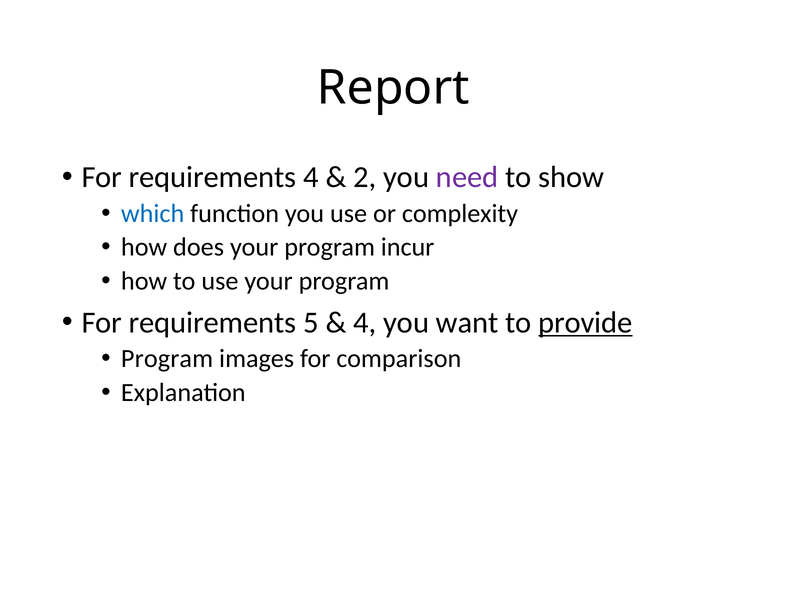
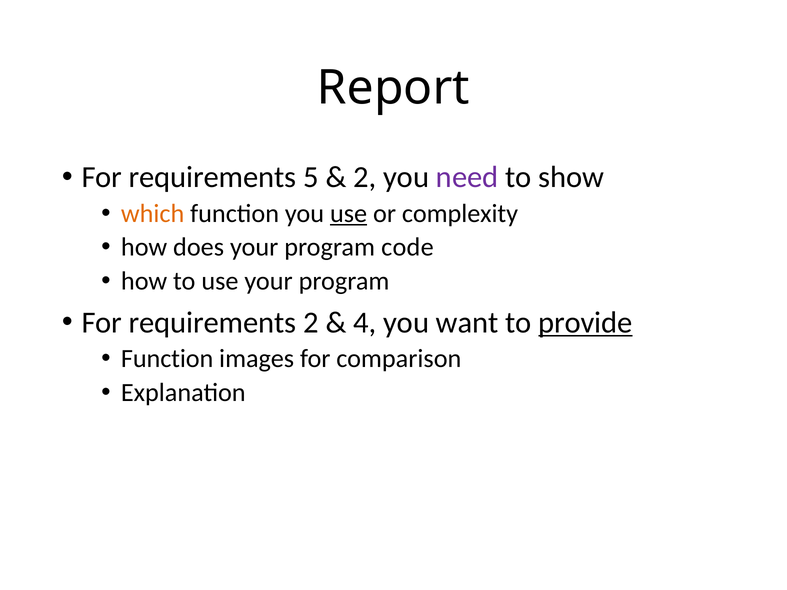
requirements 4: 4 -> 5
which colour: blue -> orange
use at (349, 214) underline: none -> present
incur: incur -> code
requirements 5: 5 -> 2
Program at (167, 359): Program -> Function
